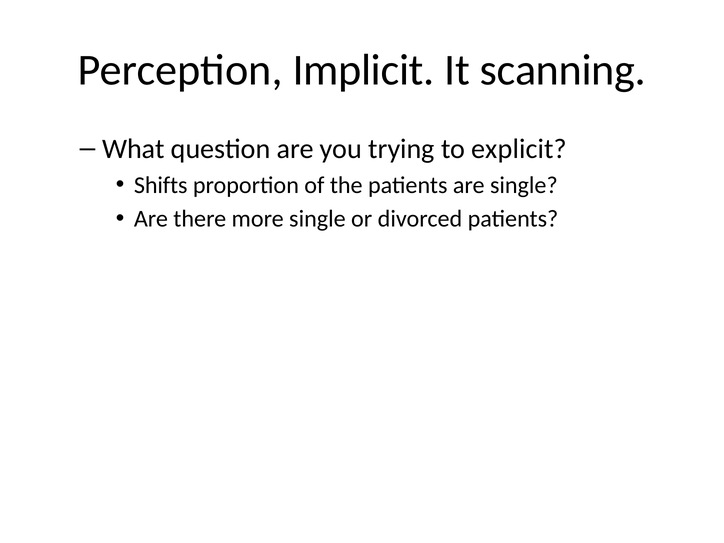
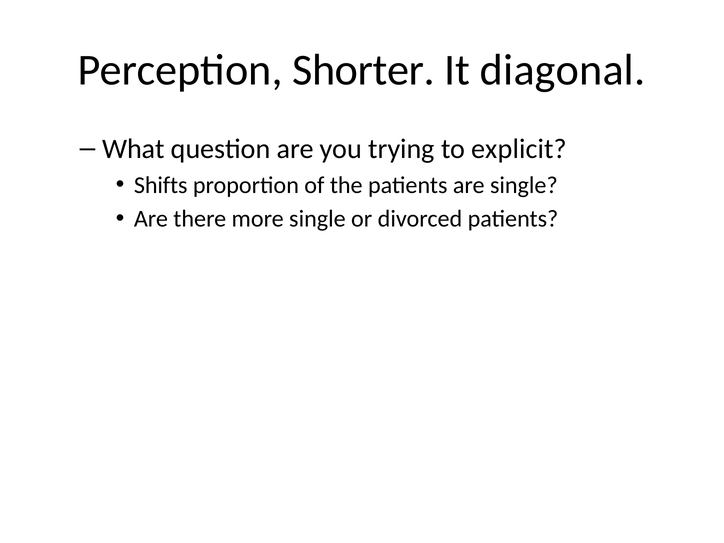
Implicit: Implicit -> Shorter
scanning: scanning -> diagonal
